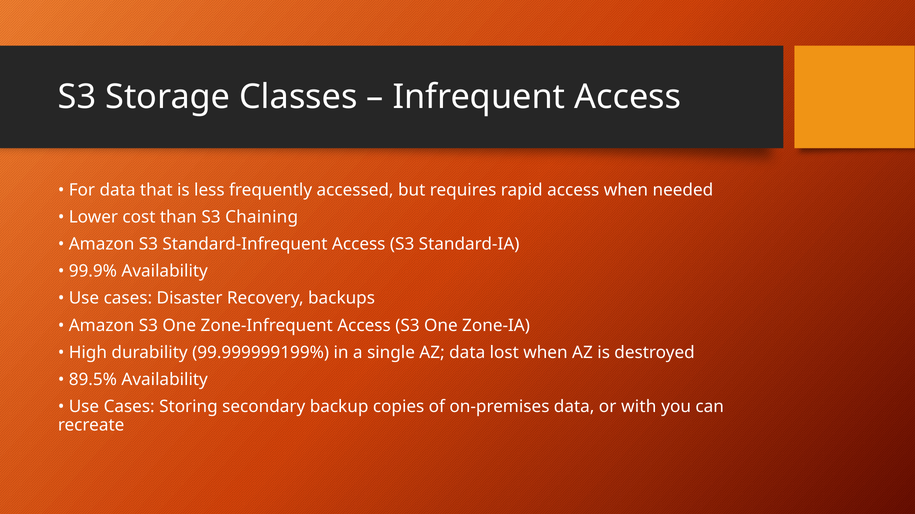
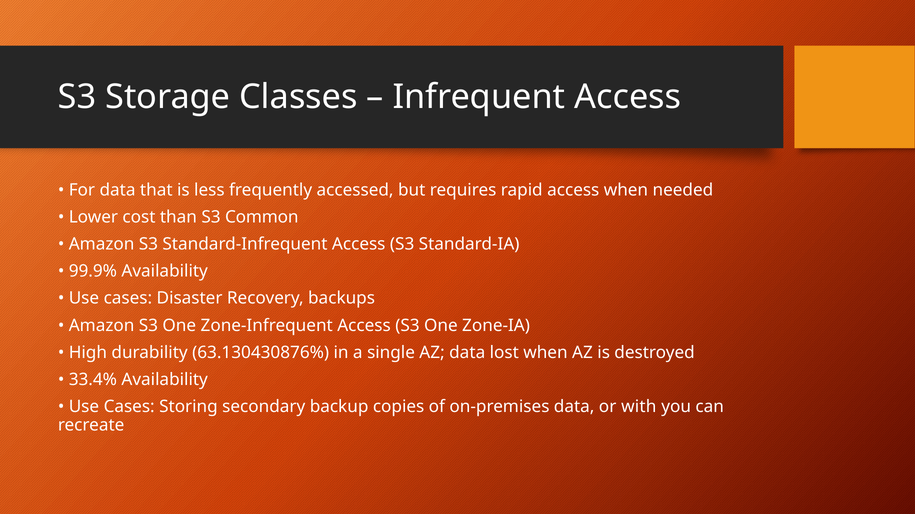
Chaining: Chaining -> Common
99.999999199%: 99.999999199% -> 63.130430876%
89.5%: 89.5% -> 33.4%
